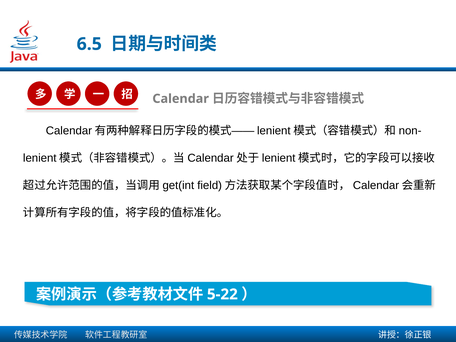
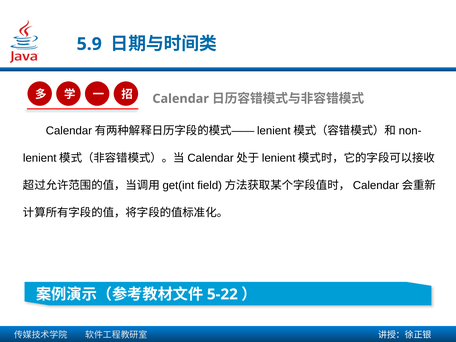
6.5: 6.5 -> 5.9
